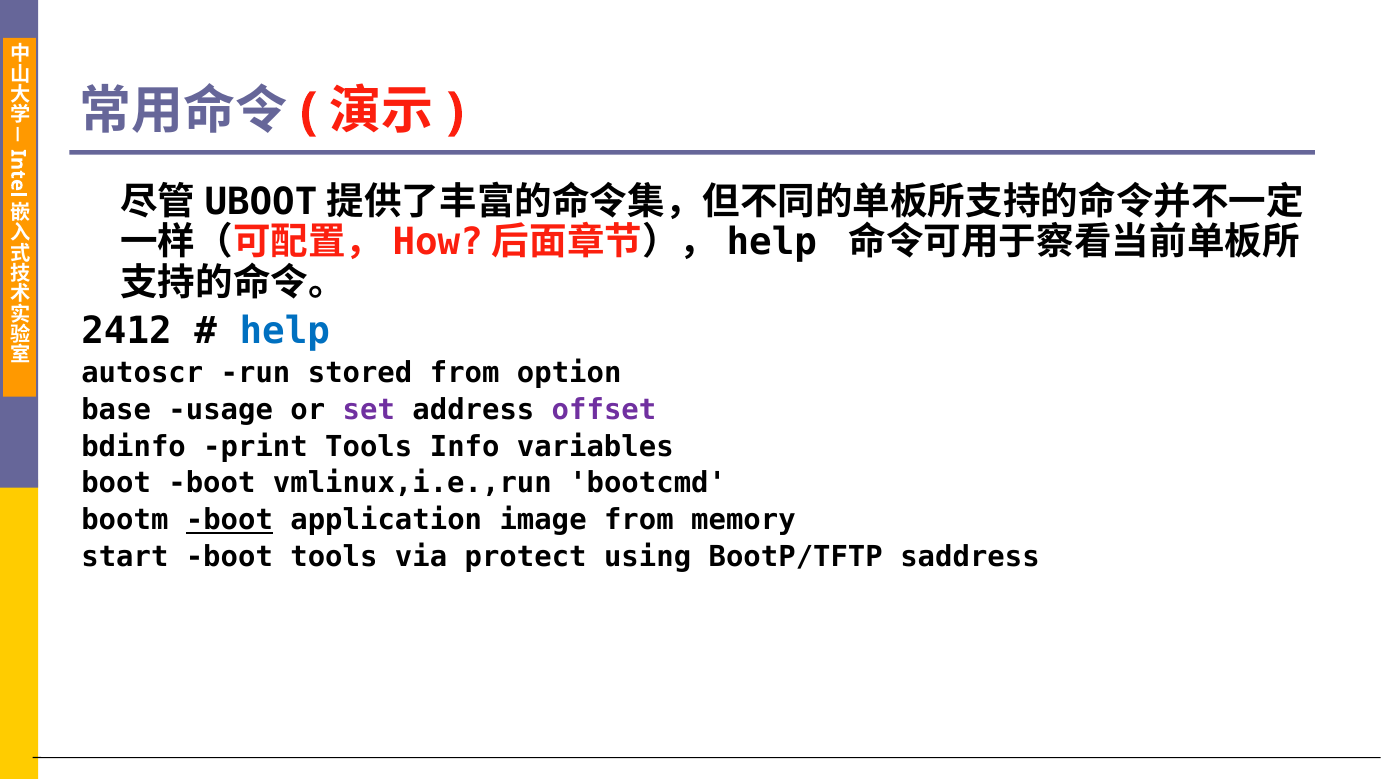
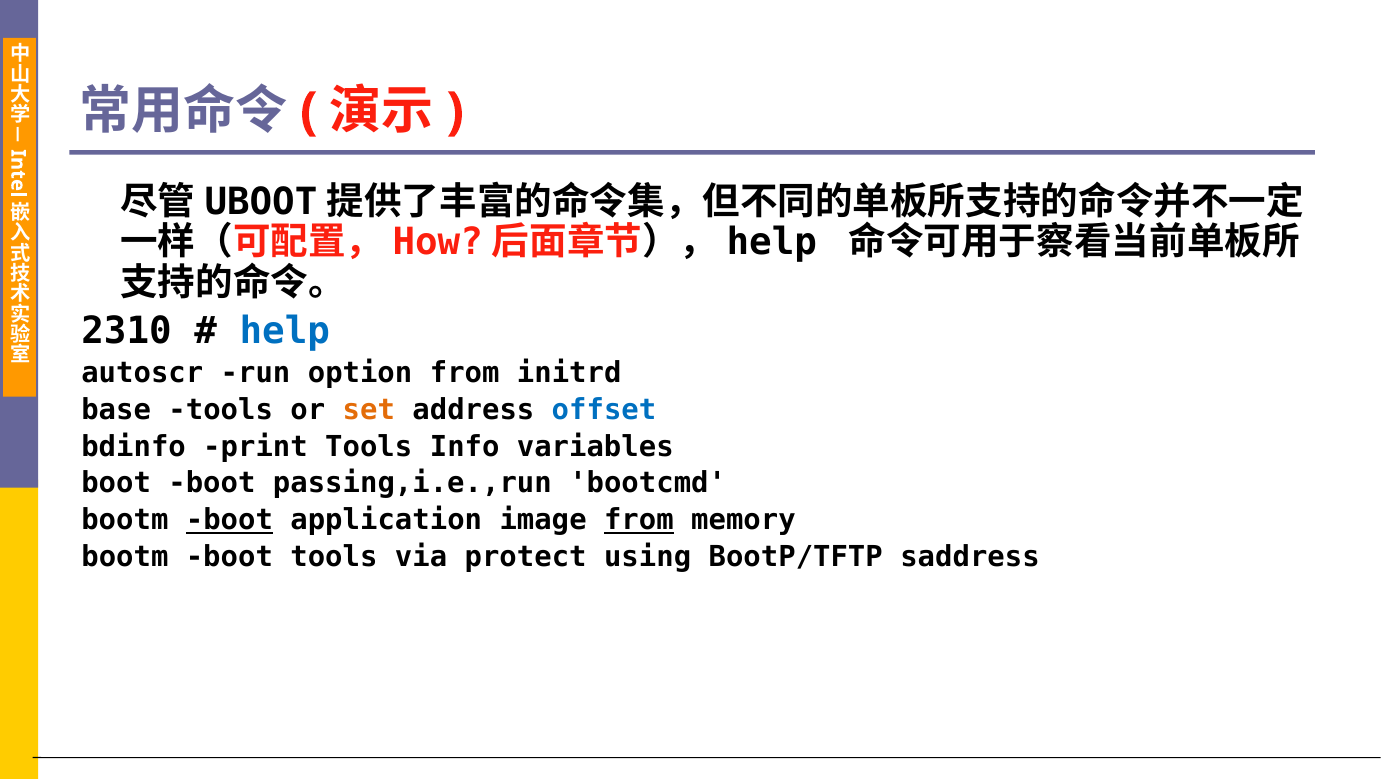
2412: 2412 -> 2310
stored: stored -> option
option: option -> initrd
base usage: usage -> tools
set colour: purple -> orange
offset colour: purple -> blue
vmlinux,i.e.,run: vmlinux,i.e.,run -> passing,i.e.,run
from at (639, 521) underline: none -> present
start at (125, 558): start -> bootm
